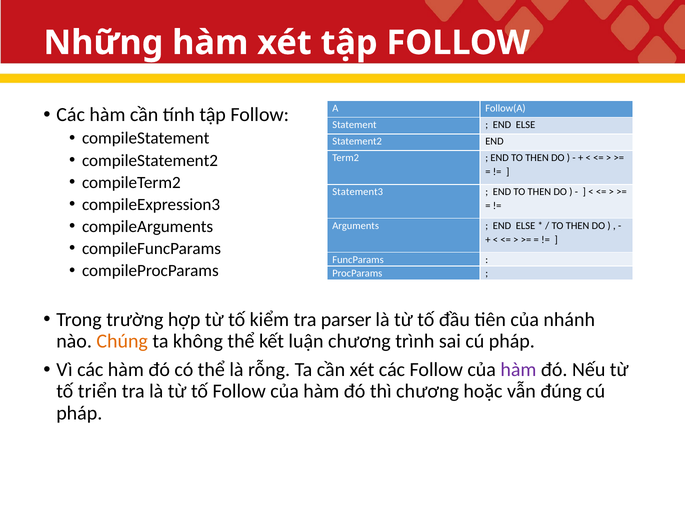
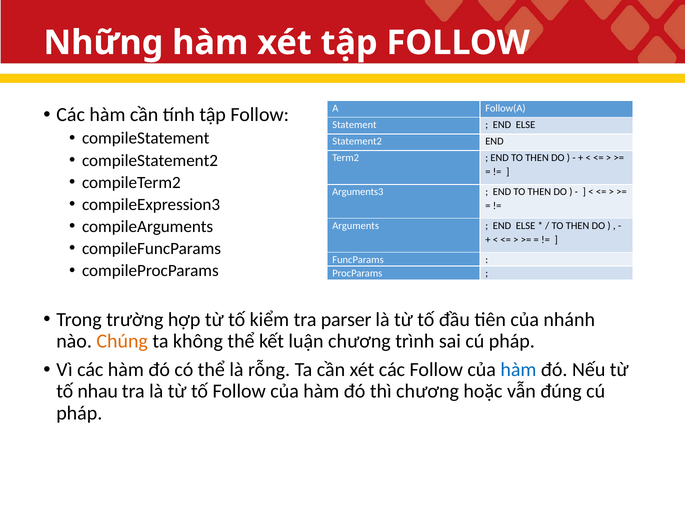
Statement3: Statement3 -> Arguments3
hàm at (518, 370) colour: purple -> blue
triển: triển -> nhau
